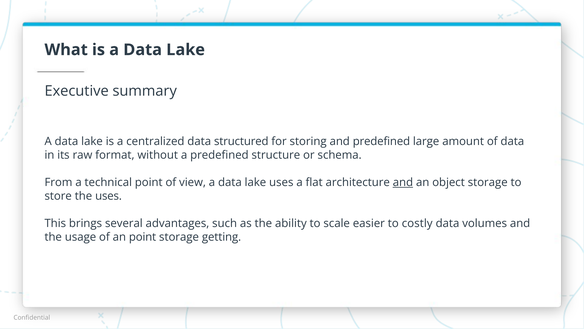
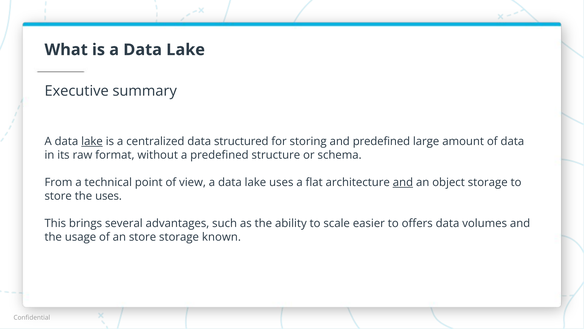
lake at (92, 141) underline: none -> present
costly: costly -> offers
an point: point -> store
getting: getting -> known
